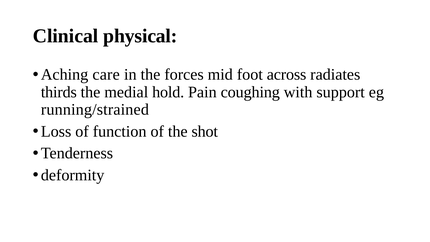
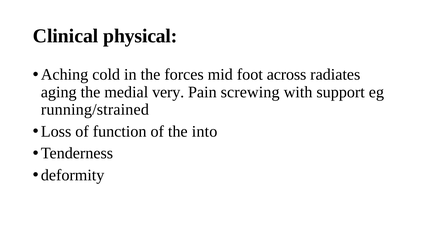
care: care -> cold
thirds: thirds -> aging
hold: hold -> very
coughing: coughing -> screwing
shot: shot -> into
